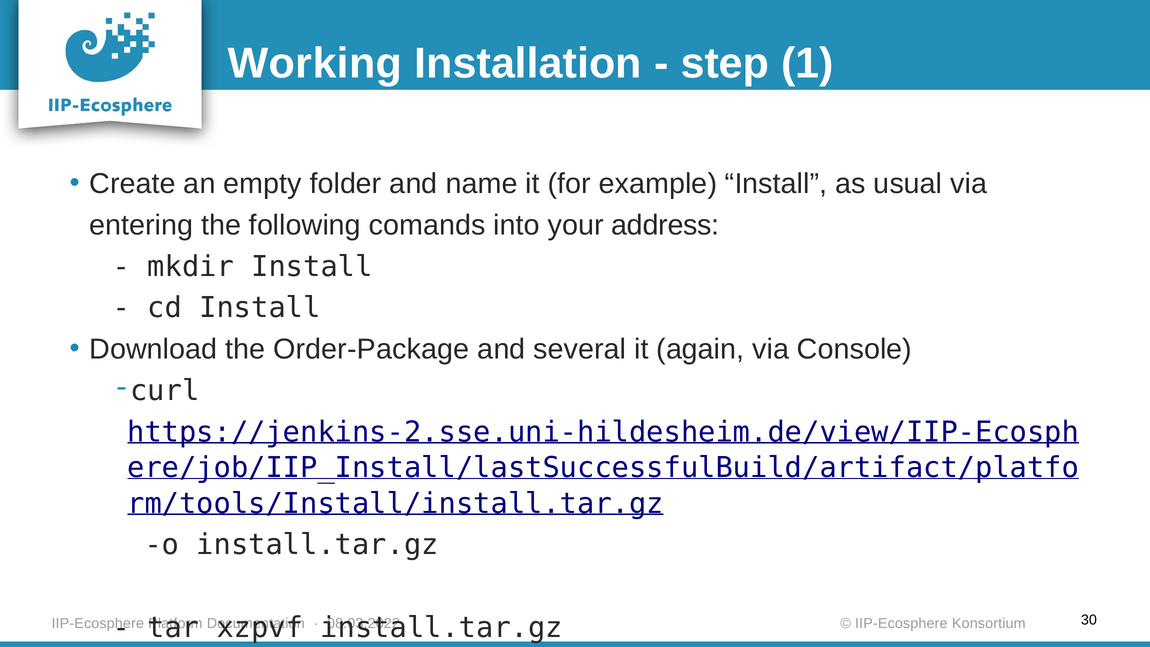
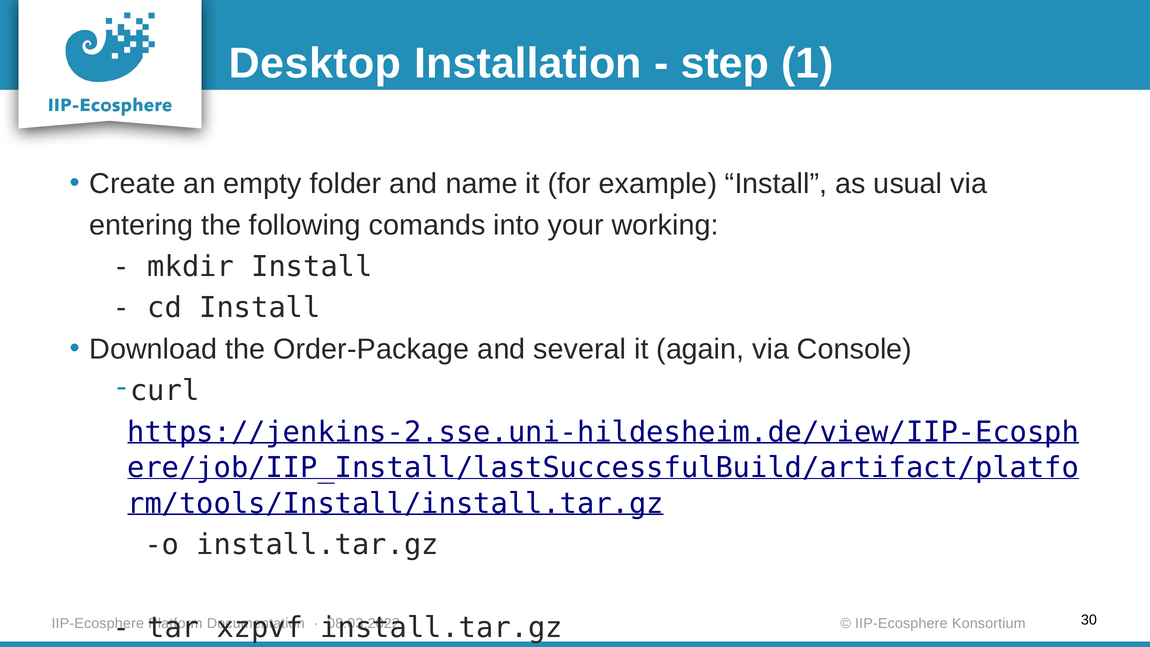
Working: Working -> Desktop
address: address -> working
